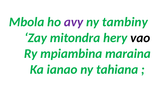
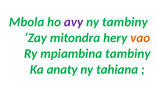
vao colour: black -> orange
mpiambina maraina: maraina -> tambiny
ianao: ianao -> anaty
